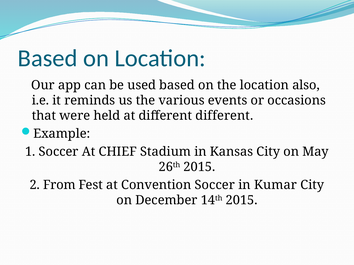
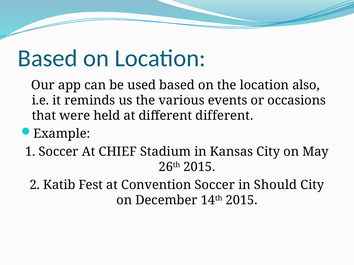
From: From -> Katib
Kumar: Kumar -> Should
